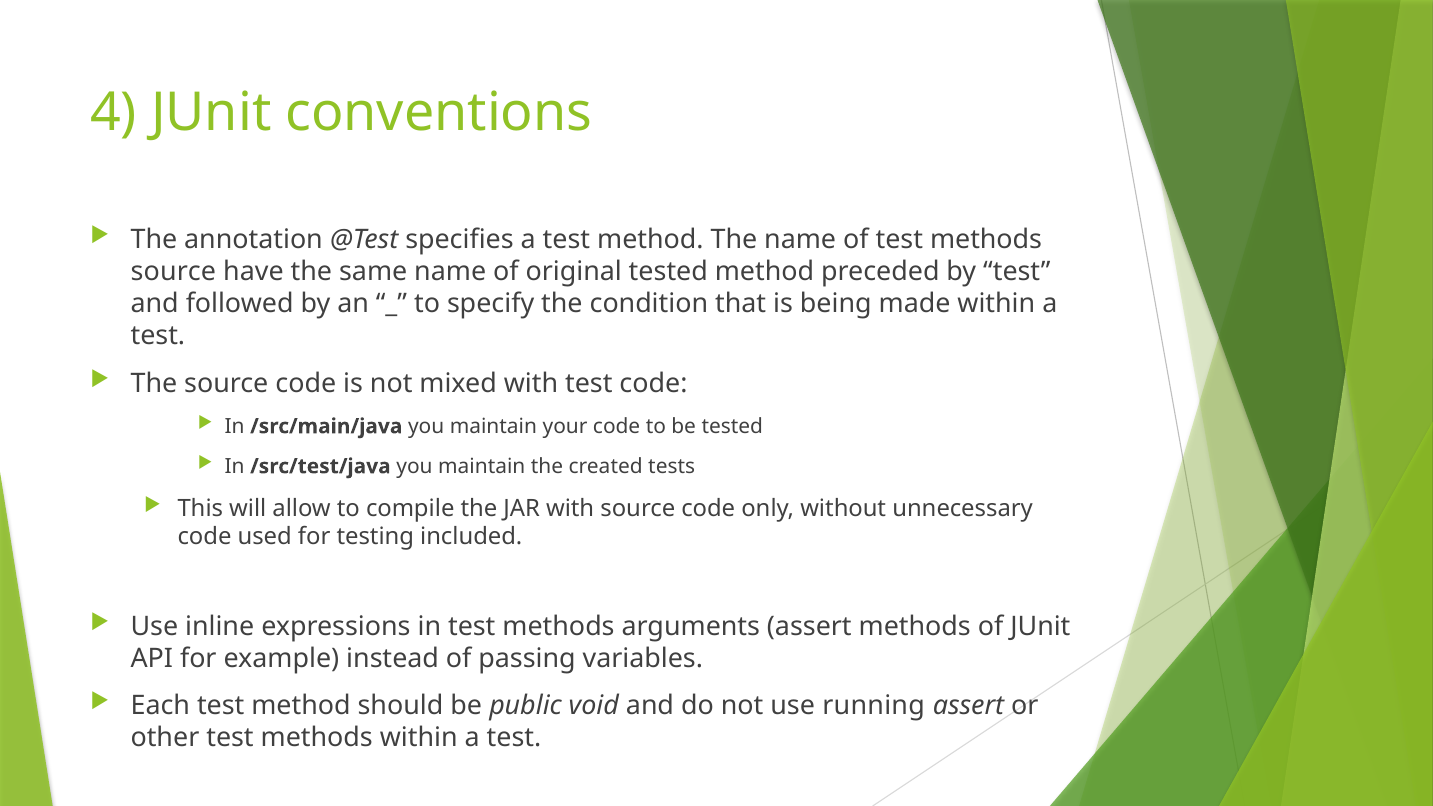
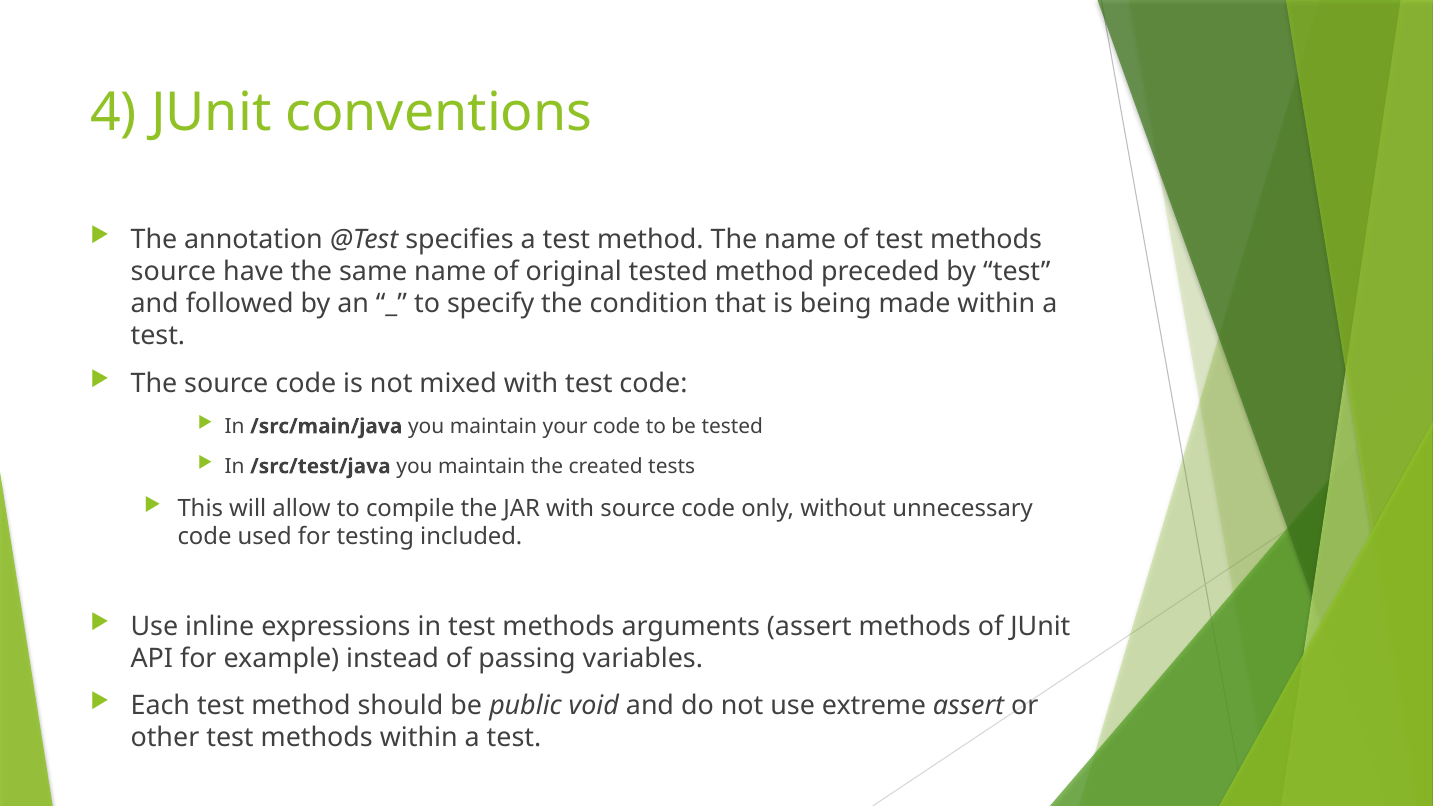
running: running -> extreme
